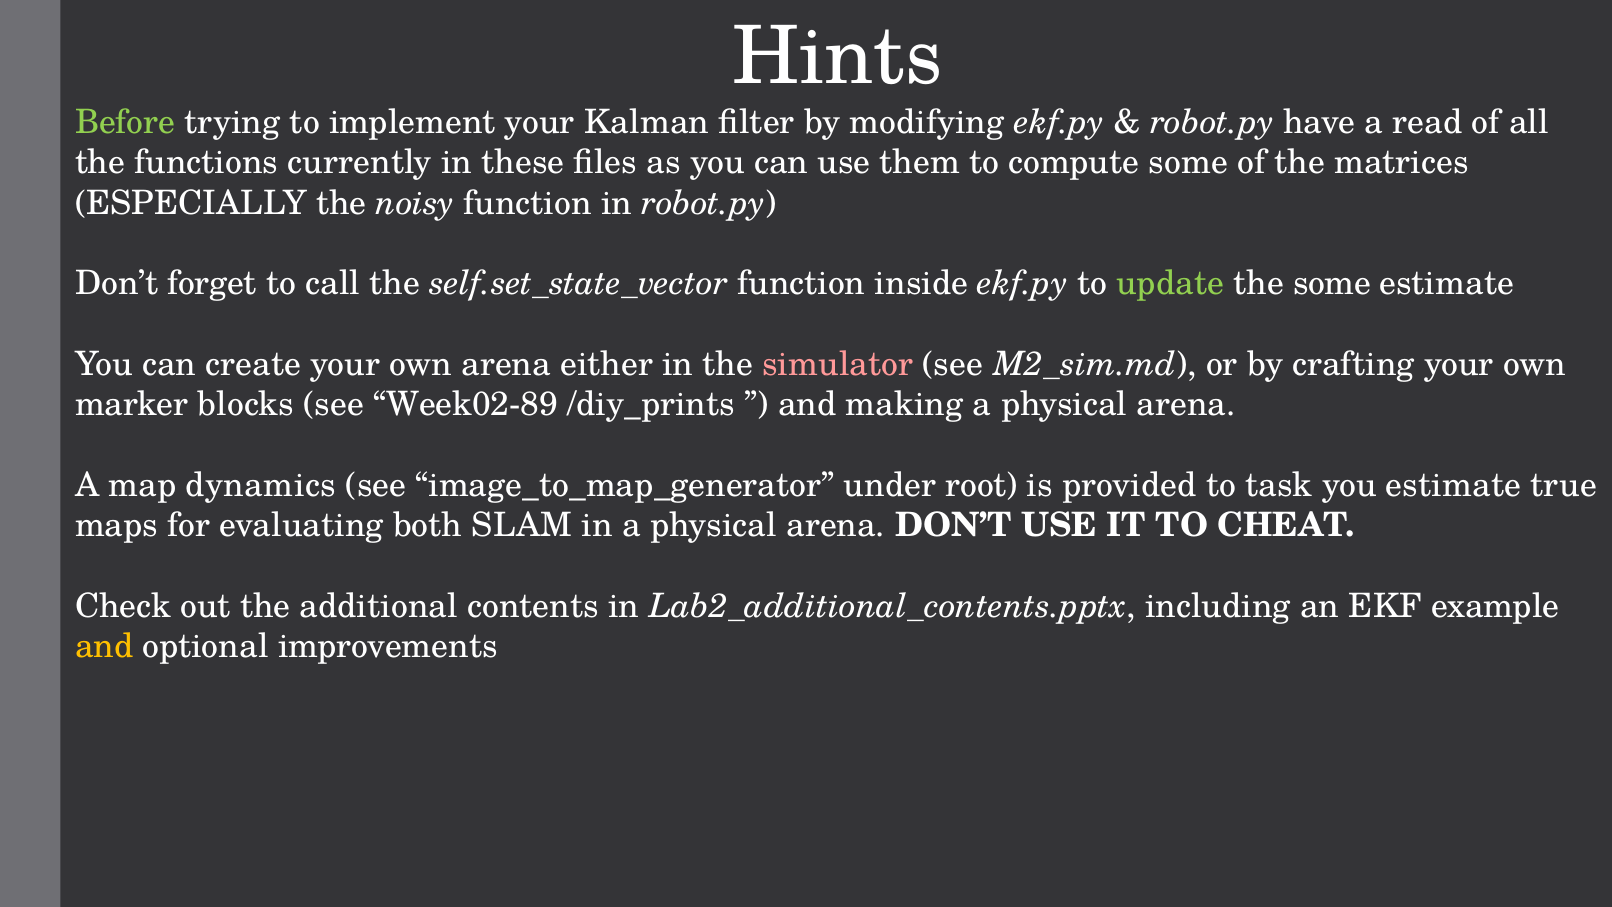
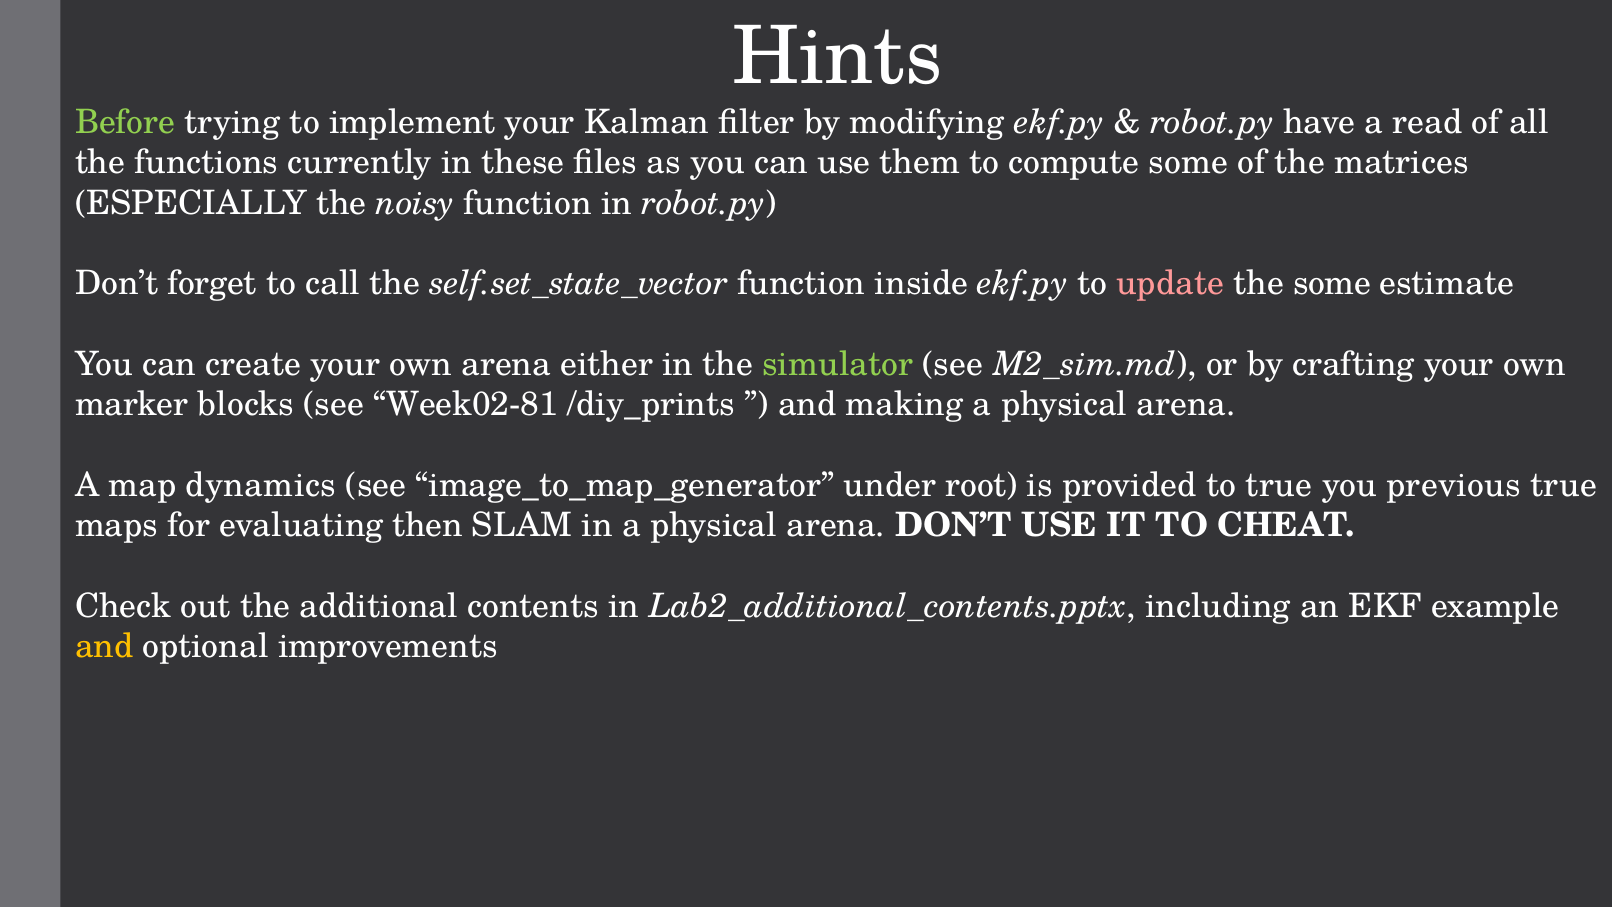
update colour: light green -> pink
simulator colour: pink -> light green
Week02-89: Week02-89 -> Week02-81
to task: task -> true
you estimate: estimate -> previous
both: both -> then
